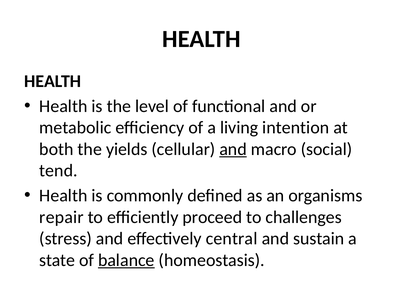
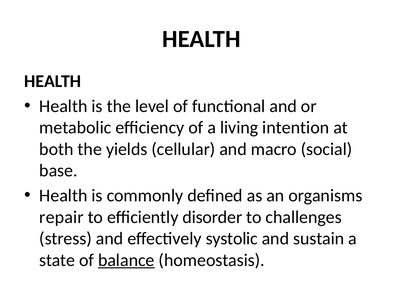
and at (233, 149) underline: present -> none
tend: tend -> base
proceed: proceed -> disorder
central: central -> systolic
